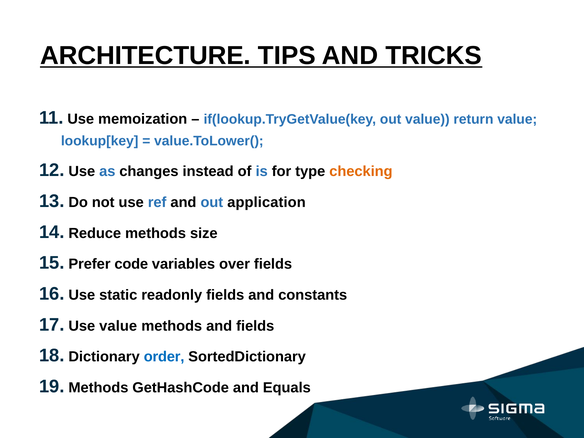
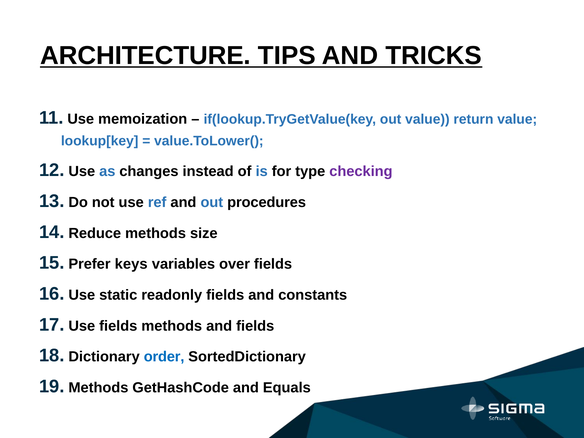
checking colour: orange -> purple
application: application -> procedures
code: code -> keys
Use value: value -> fields
